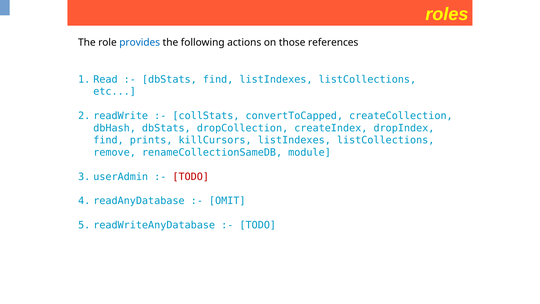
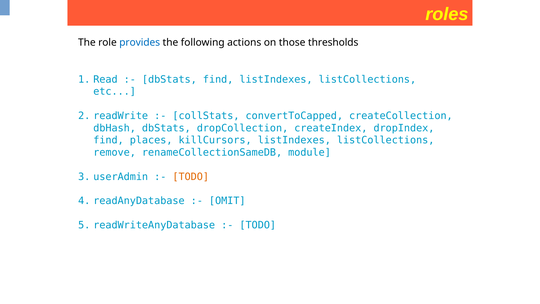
references: references -> thresholds
prints: prints -> places
TODO at (191, 177) colour: red -> orange
